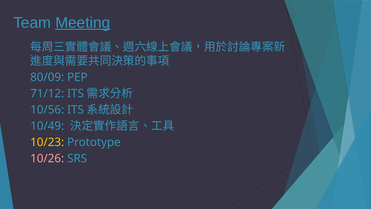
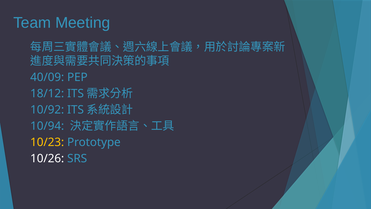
Meeting underline: present -> none
80/09: 80/09 -> 40/09
71/12: 71/12 -> 18/12
10/56: 10/56 -> 10/92
10/49: 10/49 -> 10/94
10/26 colour: pink -> white
